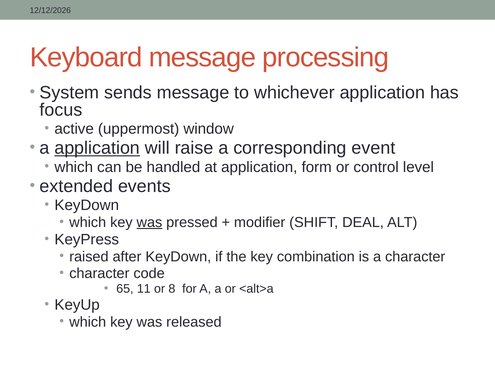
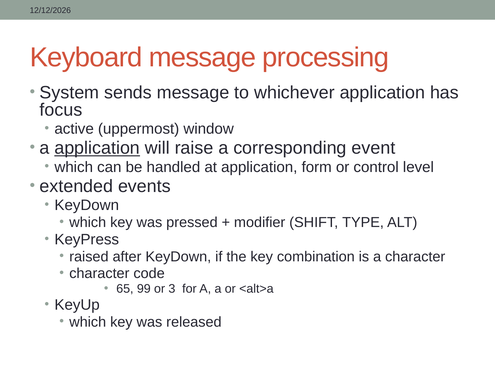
was at (149, 223) underline: present -> none
DEAL: DEAL -> TYPE
11: 11 -> 99
8: 8 -> 3
